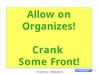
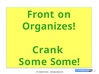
Allow: Allow -> Front
Some Front: Front -> Some
